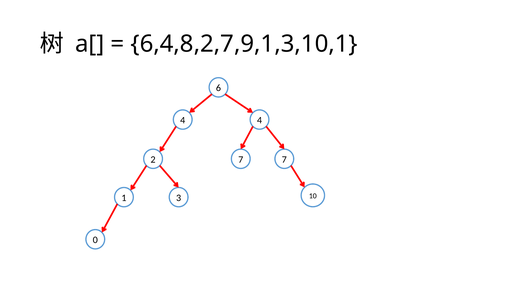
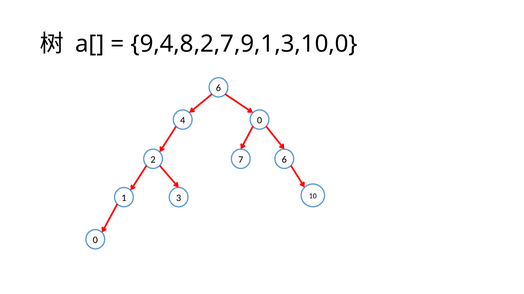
6,4,8,2,7,9,1,3,10,1: 6,4,8,2,7,9,1,3,10,1 -> 9,4,8,2,7,9,1,3,10,0
4 4: 4 -> 0
7 7: 7 -> 6
